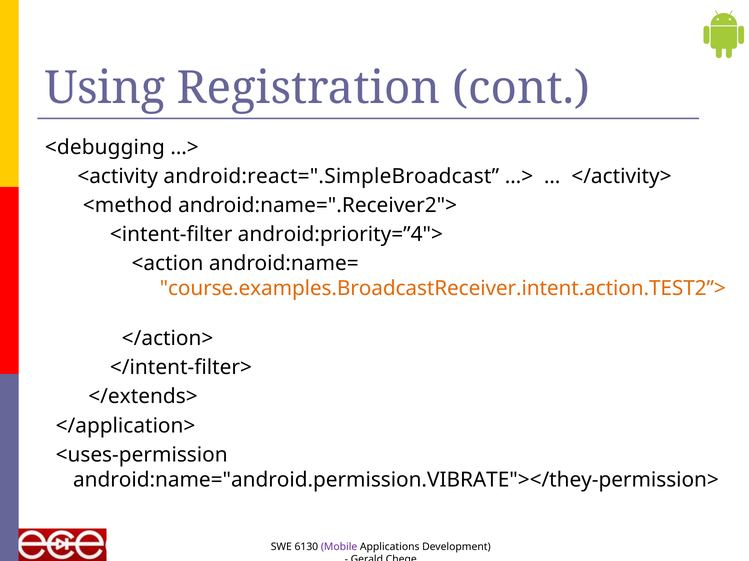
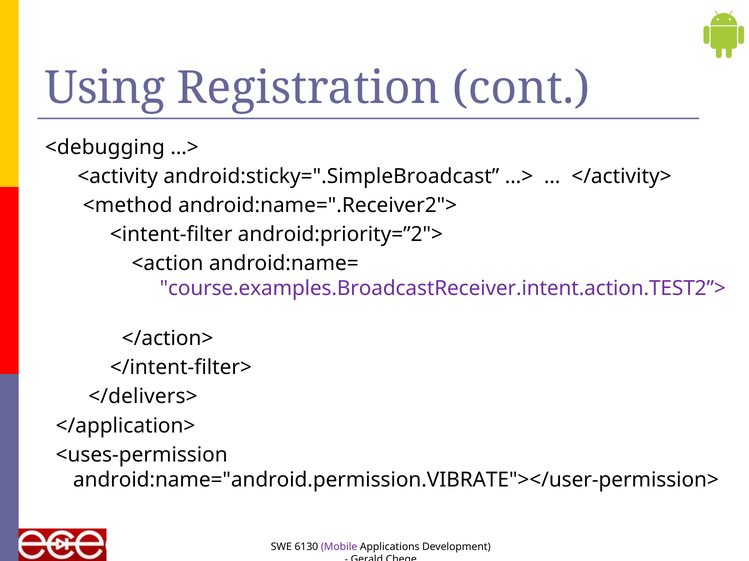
android:react=".SimpleBroadcast: android:react=".SimpleBroadcast -> android:sticky=".SimpleBroadcast
android:priority=”4">: android:priority=”4"> -> android:priority=”2">
course.examples.BroadcastReceiver.intent.action.TEST2”> colour: orange -> purple
</extends>: </extends> -> </delivers>
android:name="android.permission.VIBRATE"></they-permission>: android:name="android.permission.VIBRATE"></they-permission> -> android:name="android.permission.VIBRATE"></user-permission>
